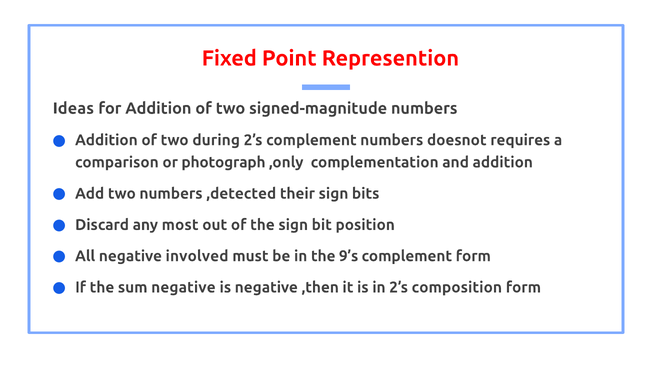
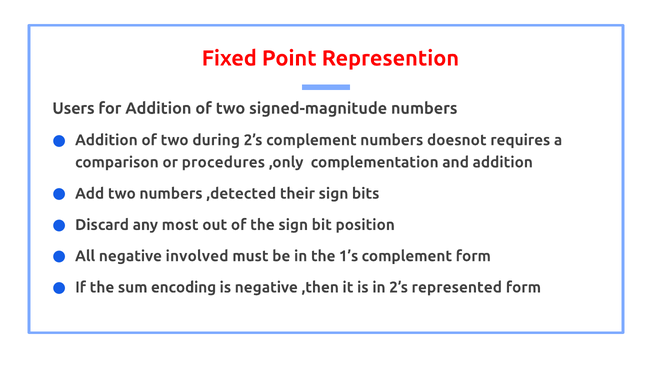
Ideas: Ideas -> Users
photograph: photograph -> procedures
9’s: 9’s -> 1’s
sum negative: negative -> encoding
composition: composition -> represented
